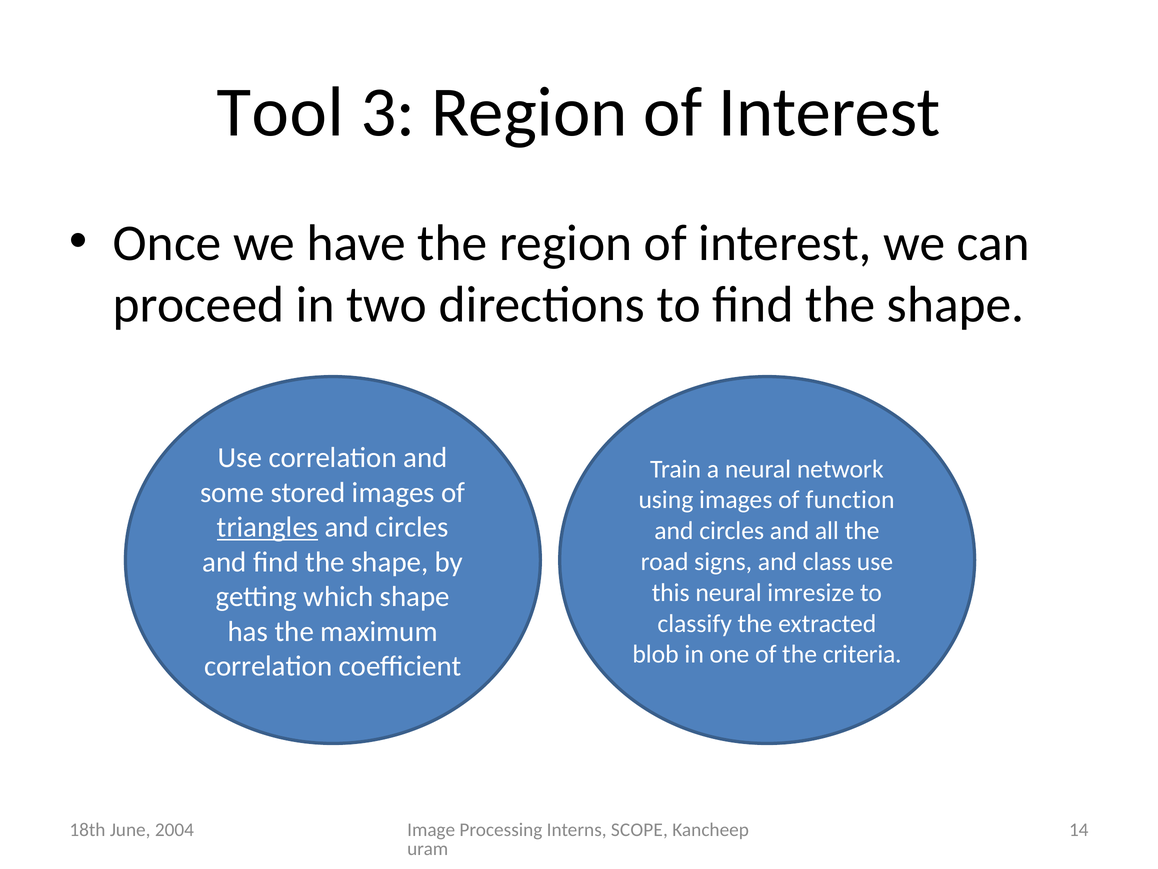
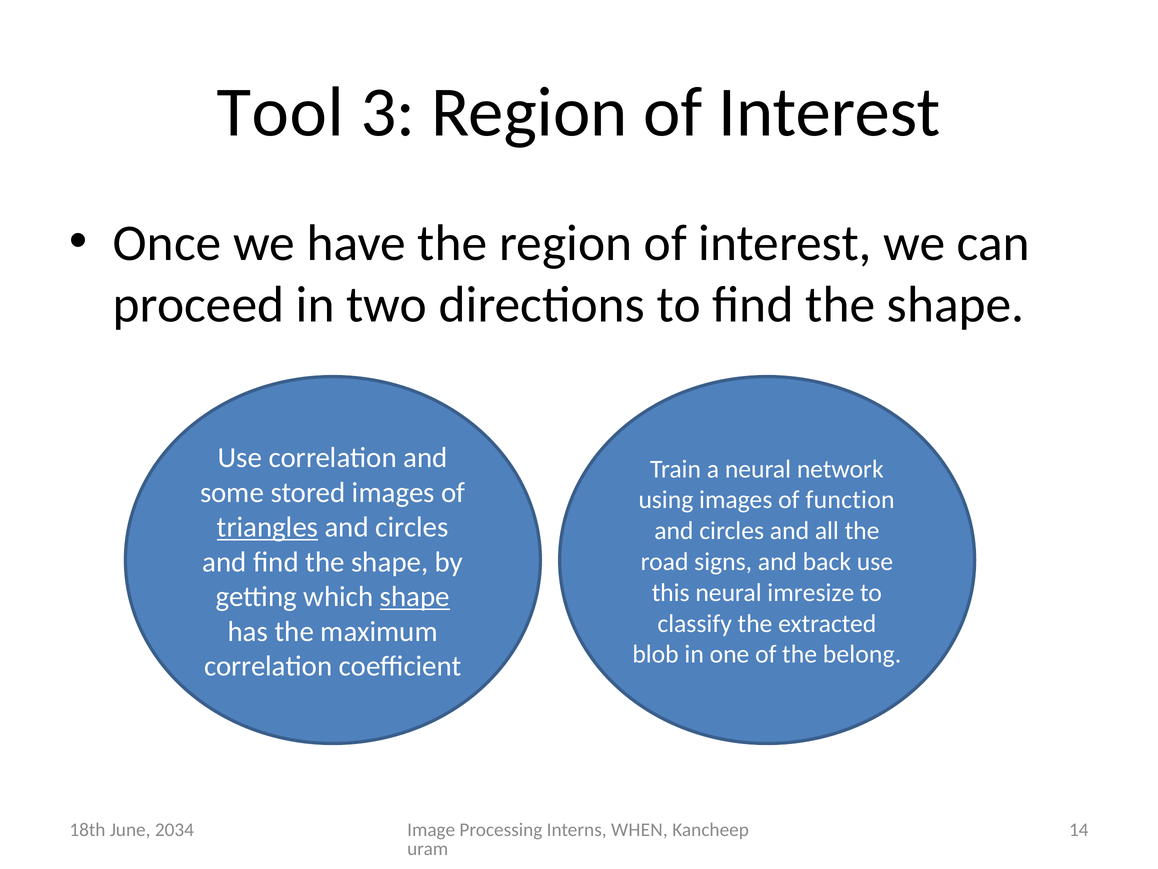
class: class -> back
shape at (415, 596) underline: none -> present
criteria: criteria -> belong
SCOPE: SCOPE -> WHEN
2004: 2004 -> 2034
